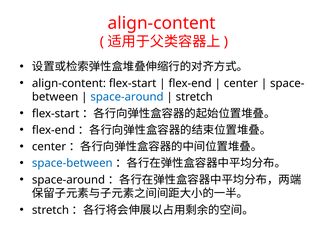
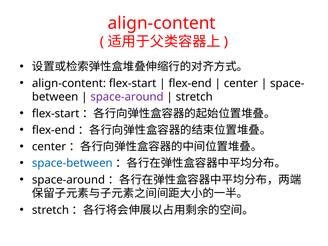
space-around at (127, 97) colour: blue -> purple
